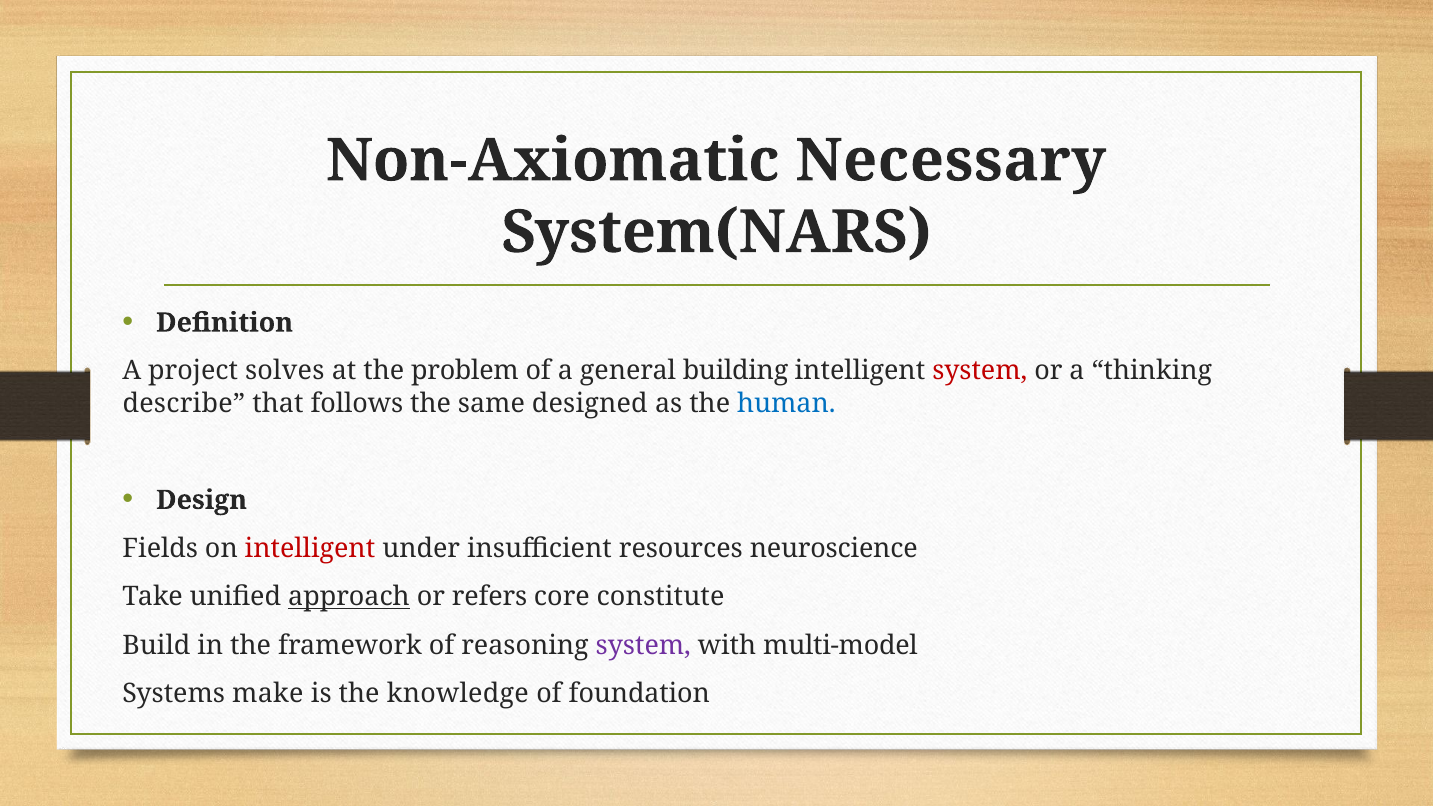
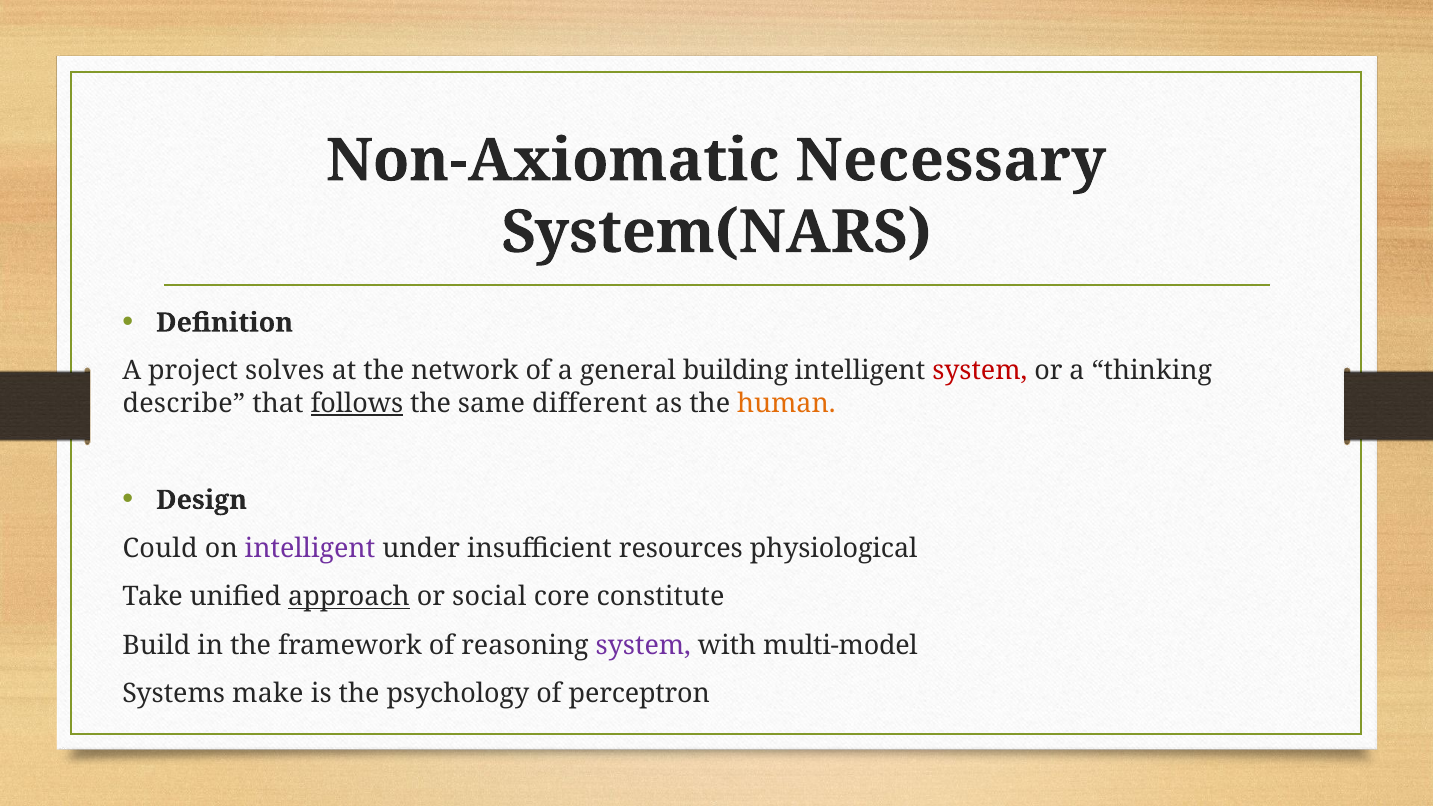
problem: problem -> network
follows underline: none -> present
designed: designed -> different
human colour: blue -> orange
Fields: Fields -> Could
intelligent at (310, 548) colour: red -> purple
neuroscience: neuroscience -> physiological
refers: refers -> social
knowledge: knowledge -> psychology
foundation: foundation -> perceptron
